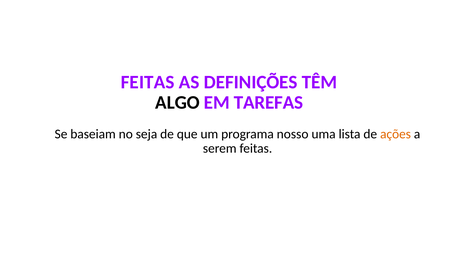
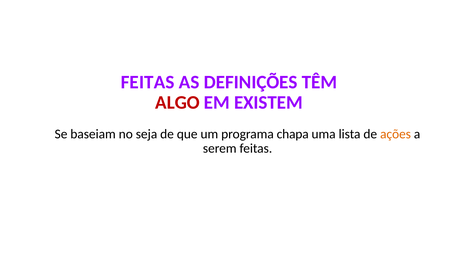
ALGO colour: black -> red
TAREFAS: TAREFAS -> EXISTEM
nosso: nosso -> chapa
